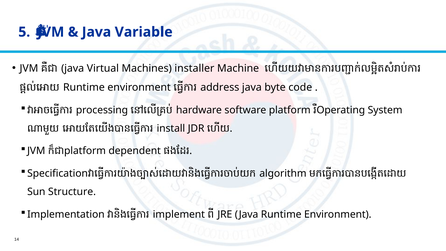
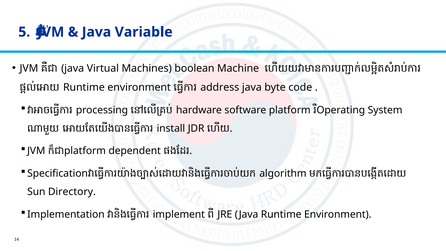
installer: installer -> boolean
Structure: Structure -> Directory
